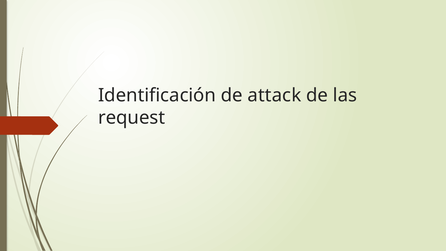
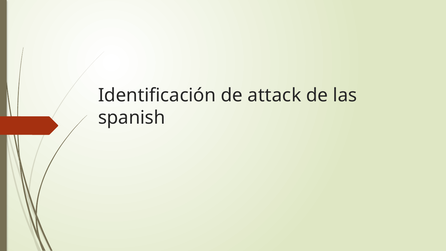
request: request -> spanish
